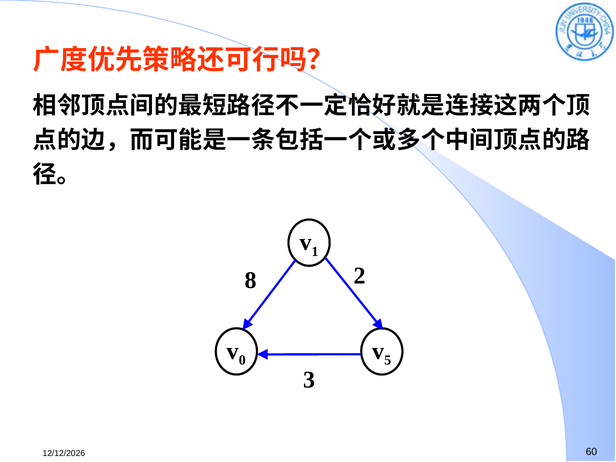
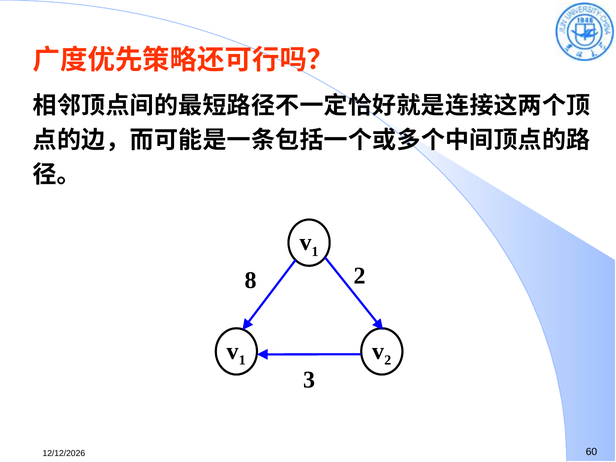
0 at (242, 360): 0 -> 1
5 at (388, 360): 5 -> 2
